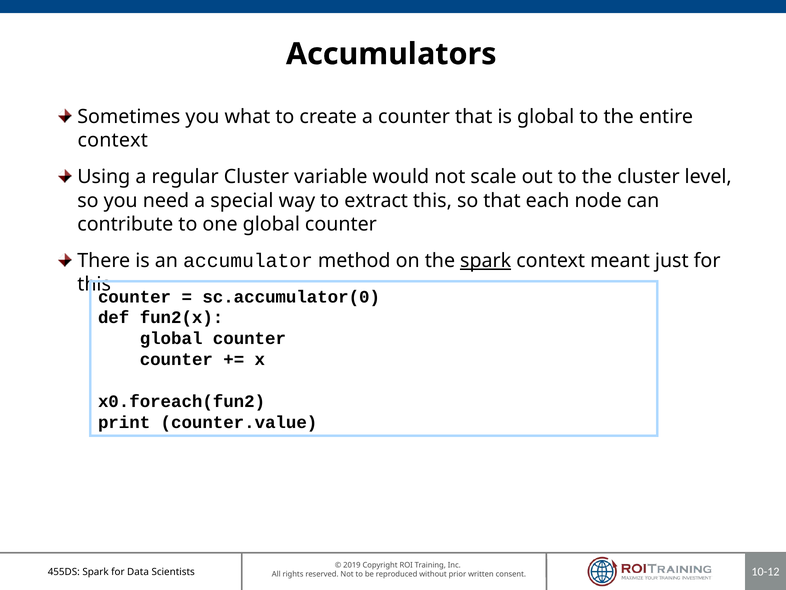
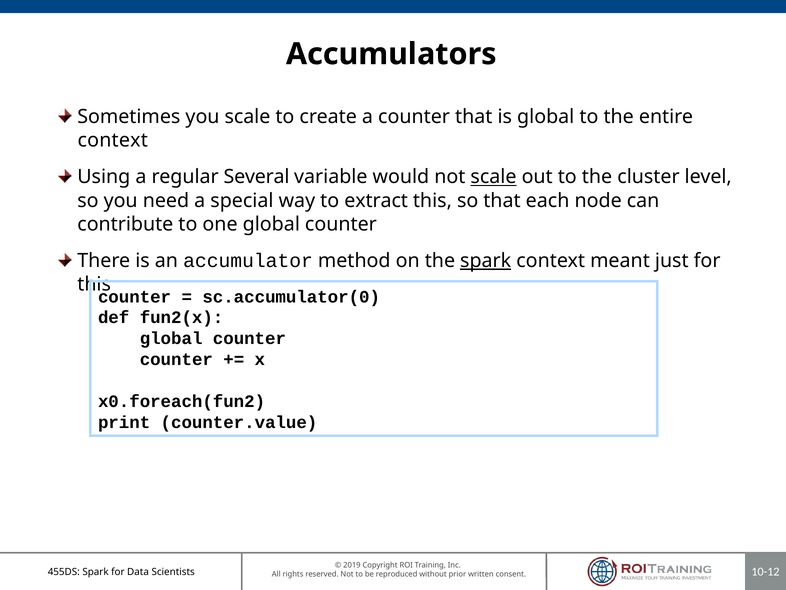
you what: what -> scale
regular Cluster: Cluster -> Several
scale at (493, 177) underline: none -> present
